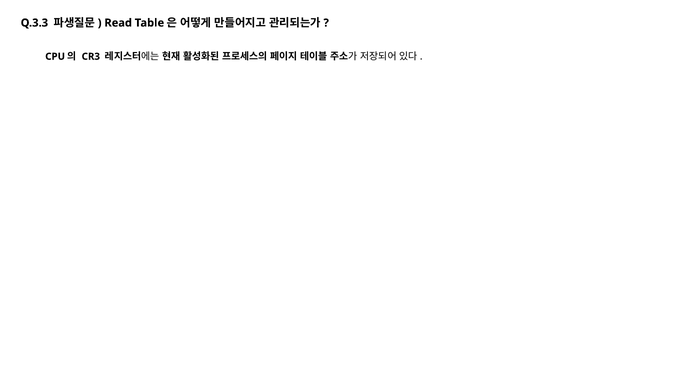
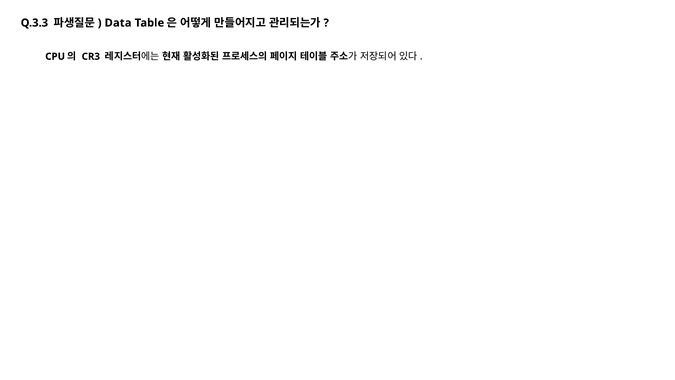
Read: Read -> Data
